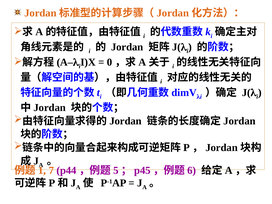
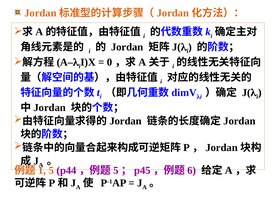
7 at (51, 170): 7 -> 5
